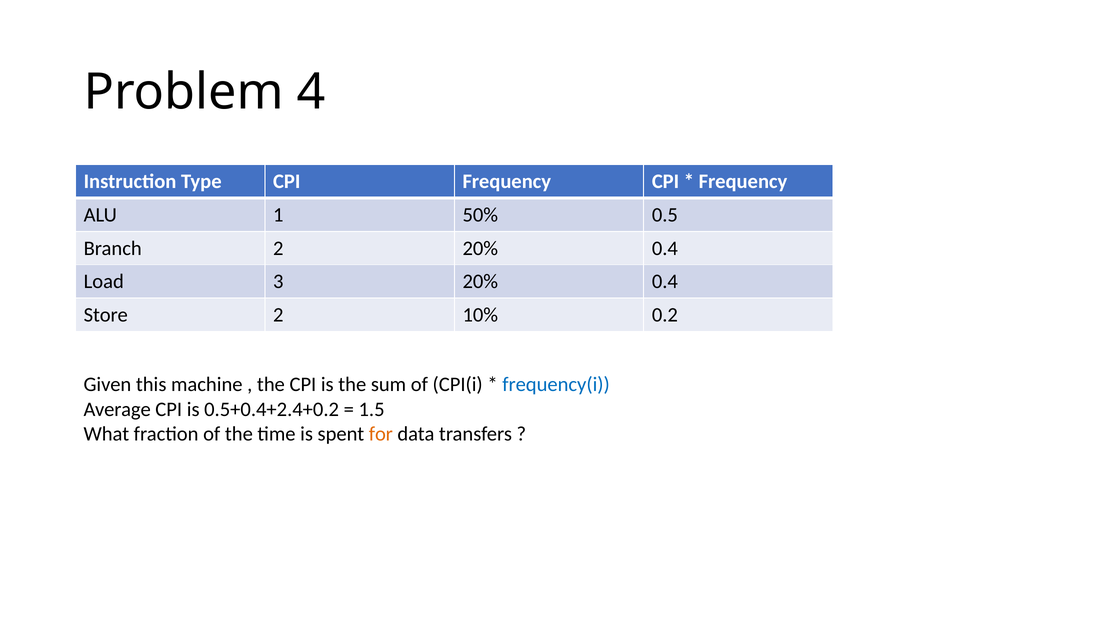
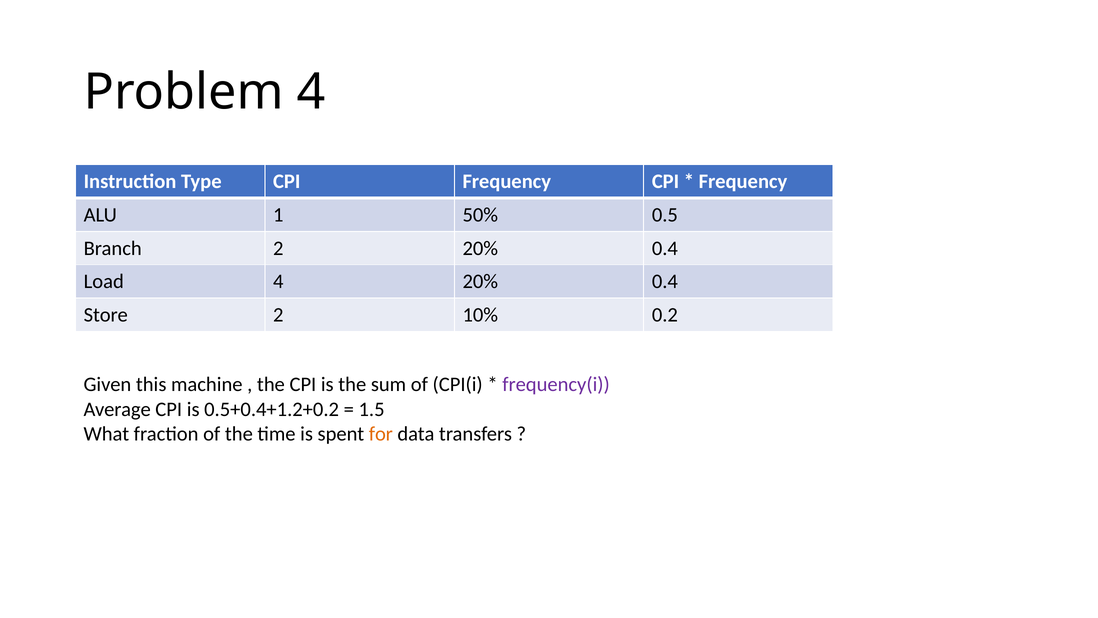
Load 3: 3 -> 4
frequency(i colour: blue -> purple
0.5+0.4+2.4+0.2: 0.5+0.4+2.4+0.2 -> 0.5+0.4+1.2+0.2
